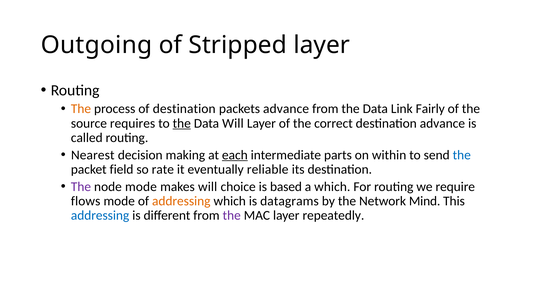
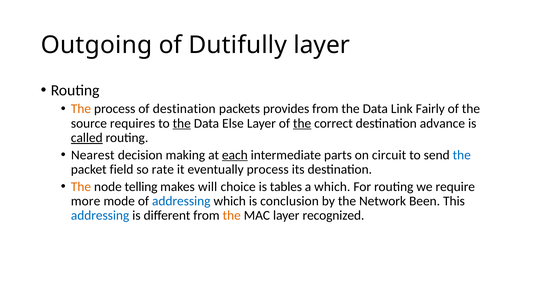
Stripped: Stripped -> Dutifully
packets advance: advance -> provides
Data Will: Will -> Else
the at (302, 123) underline: none -> present
called underline: none -> present
within: within -> circuit
eventually reliable: reliable -> process
The at (81, 187) colour: purple -> orange
node mode: mode -> telling
based: based -> tables
flows: flows -> more
addressing at (181, 201) colour: orange -> blue
datagrams: datagrams -> conclusion
Mind: Mind -> Been
the at (232, 215) colour: purple -> orange
repeatedly: repeatedly -> recognized
